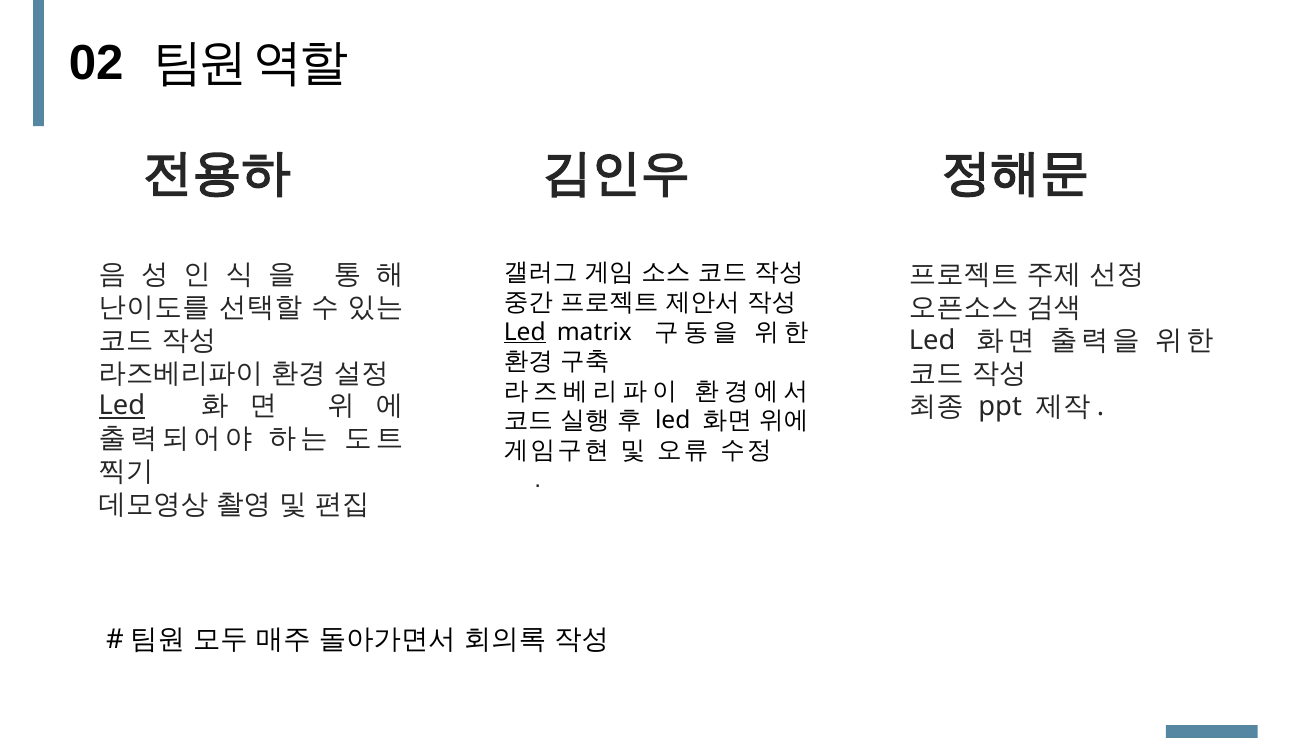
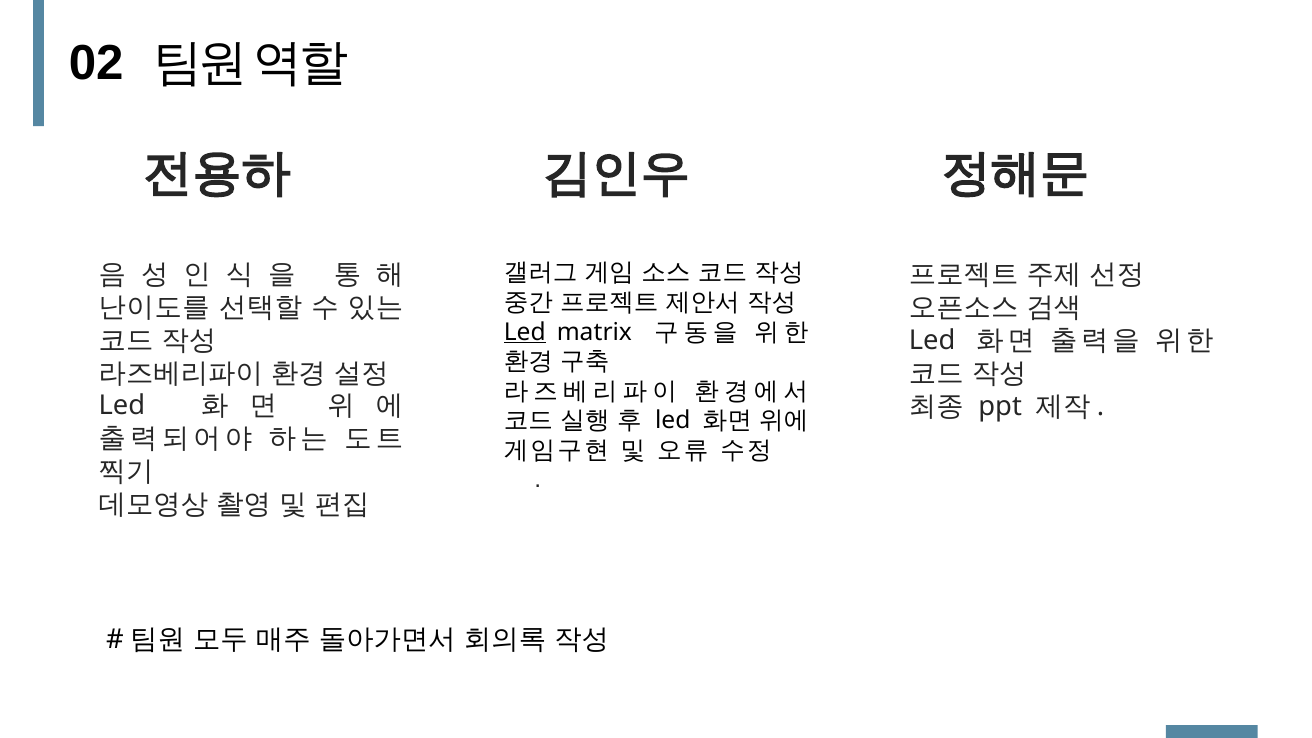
Led at (122, 406) underline: present -> none
